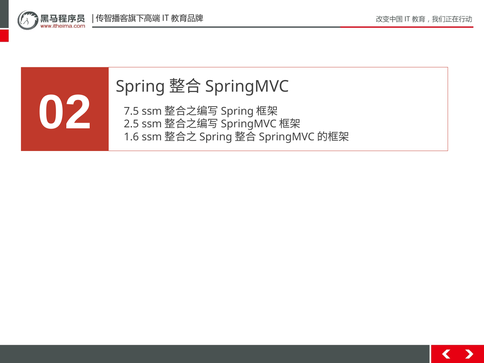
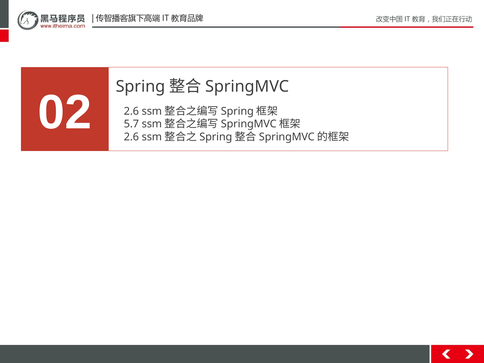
7.5 at (131, 111): 7.5 -> 2.6
2.5: 2.5 -> 5.7
1.6 at (131, 137): 1.6 -> 2.6
